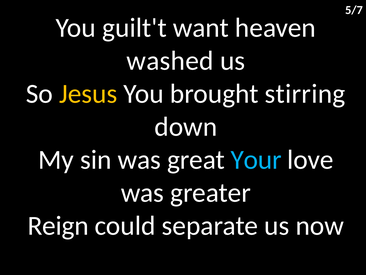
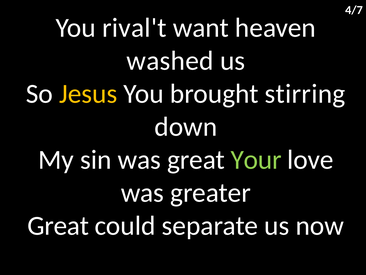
5/7: 5/7 -> 4/7
guilt't: guilt't -> rival't
Your colour: light blue -> light green
Reign at (58, 225): Reign -> Great
